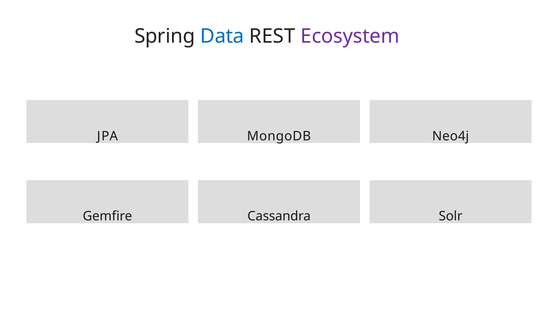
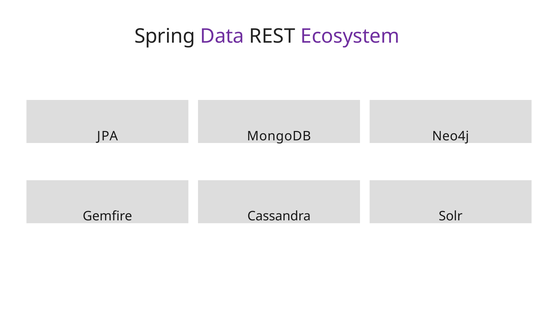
Data colour: blue -> purple
